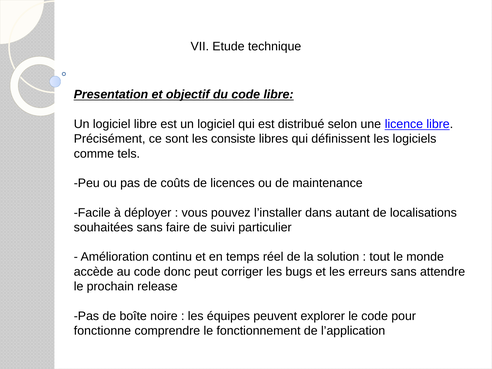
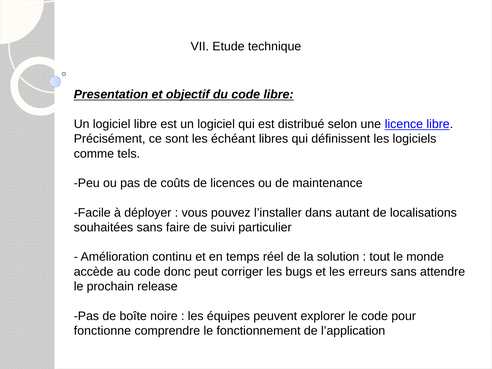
consiste: consiste -> échéant
